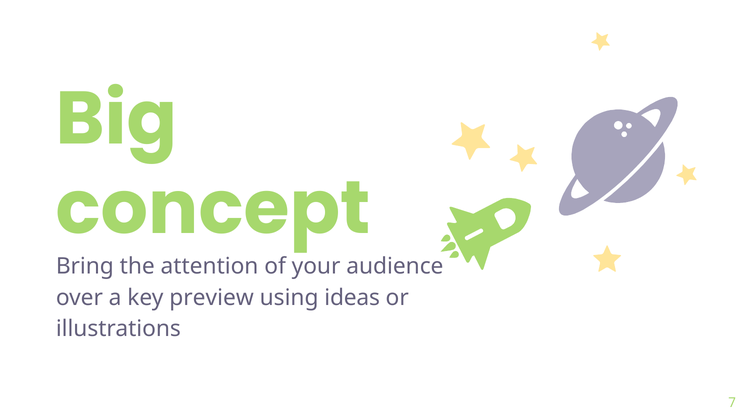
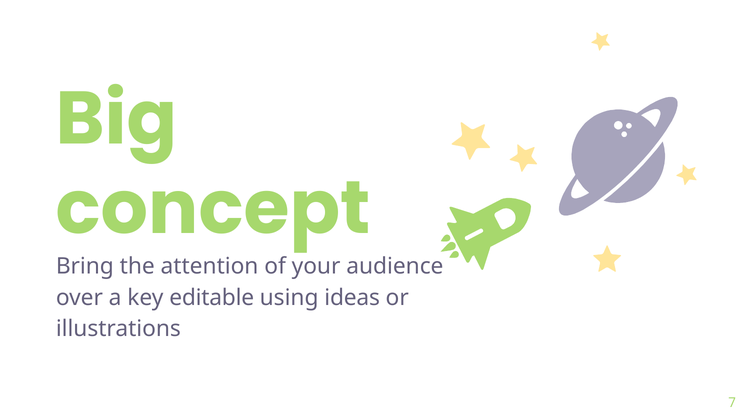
preview: preview -> editable
